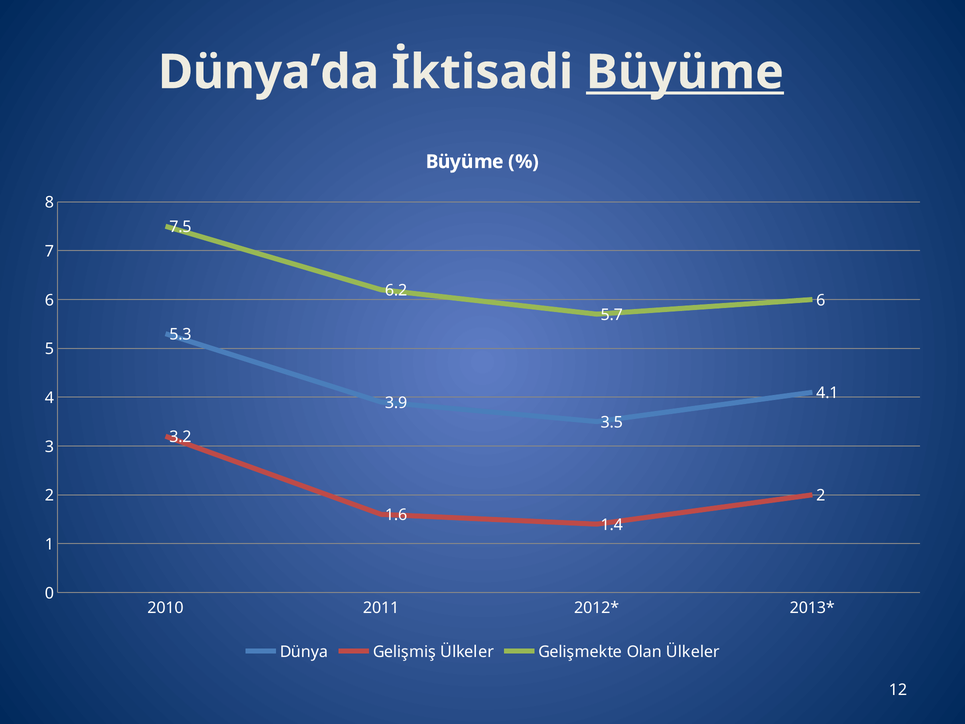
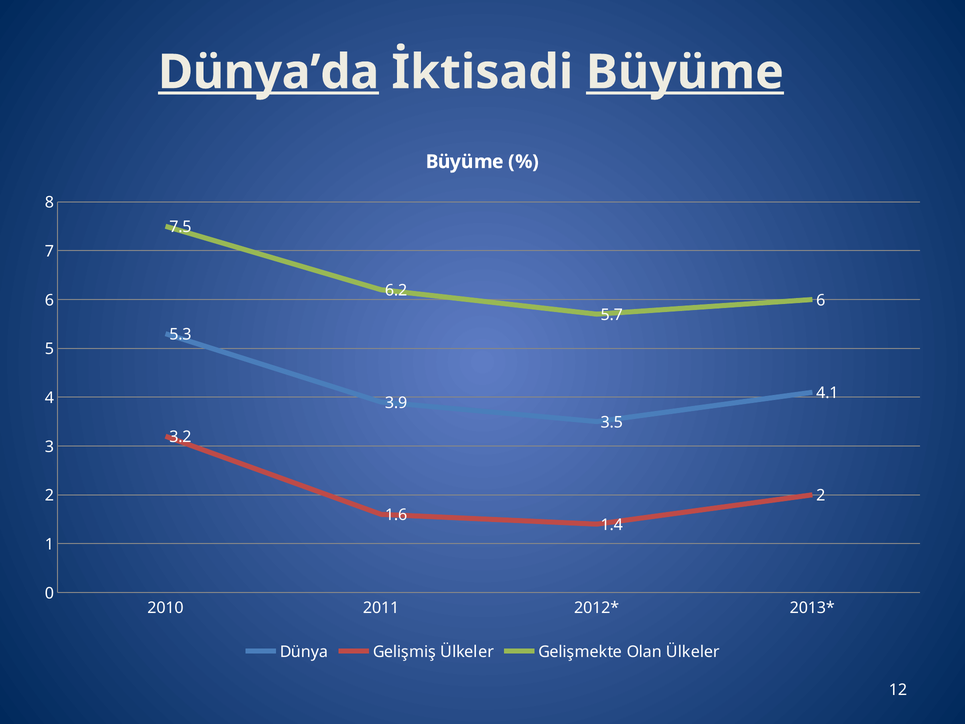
Dünya’da underline: none -> present
